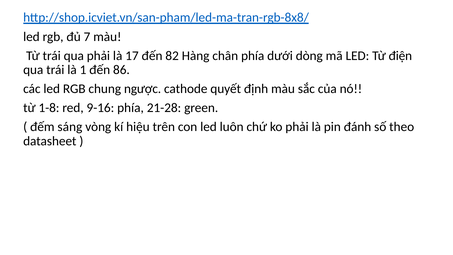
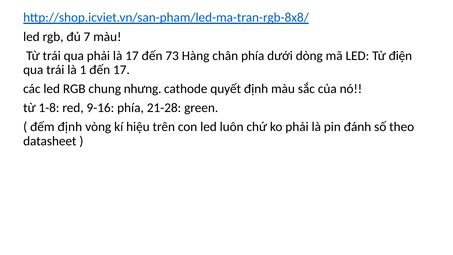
82: 82 -> 73
đến 86: 86 -> 17
ngược: ngược -> nhưng
đếm sáng: sáng -> định
